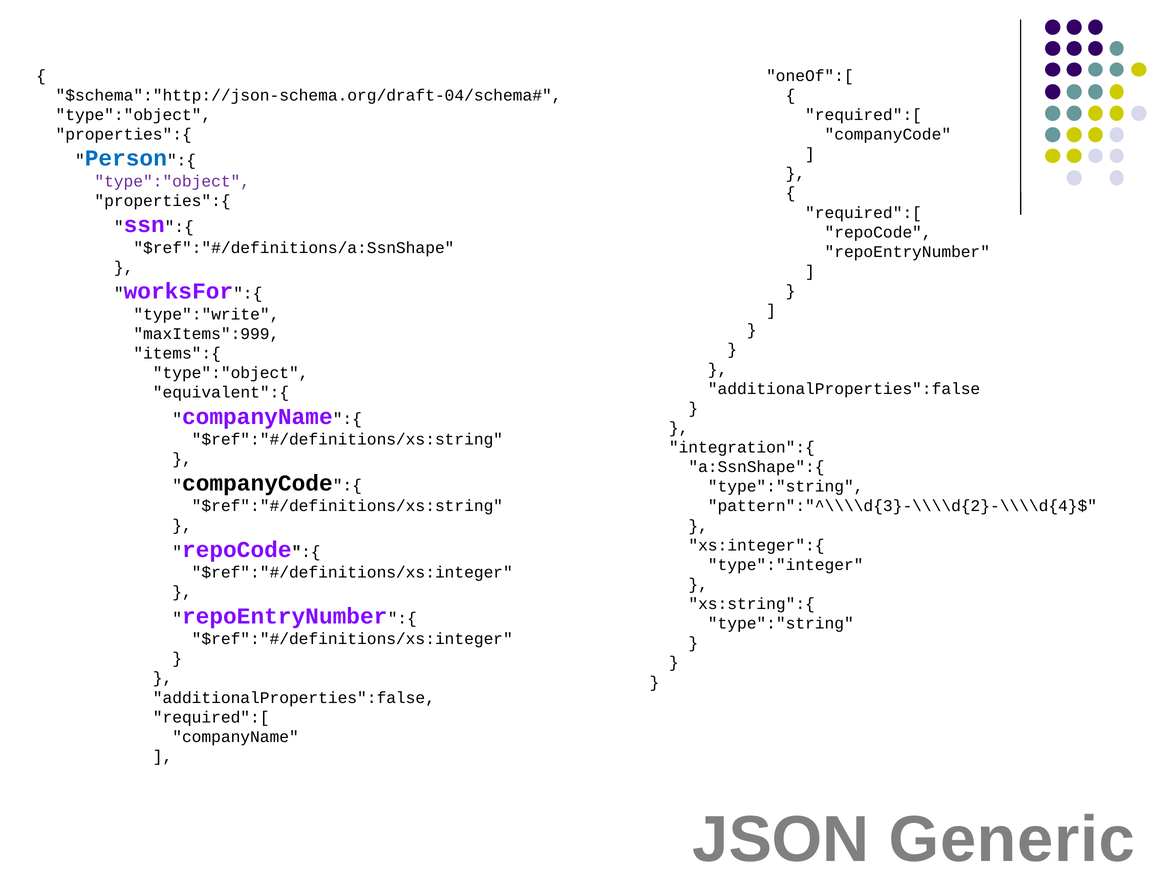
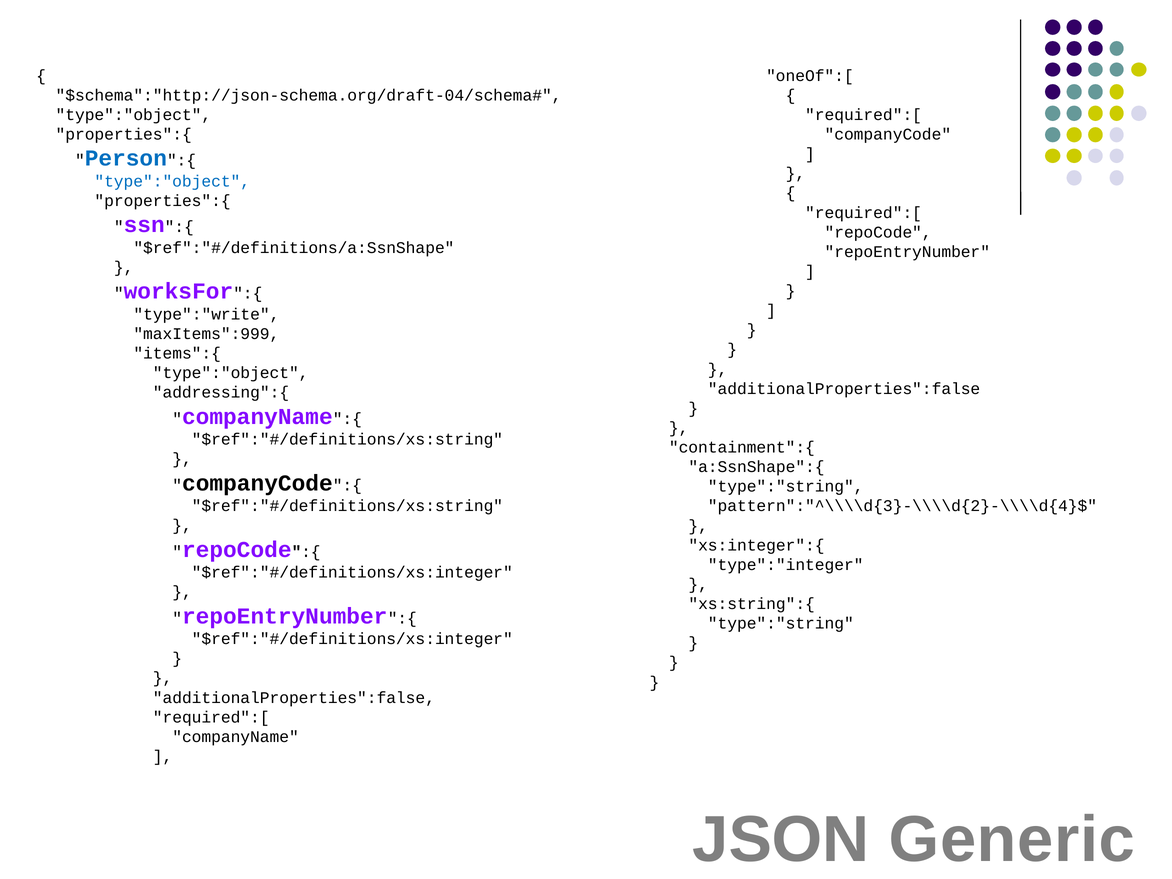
type":"object at (172, 181) colour: purple -> blue
equivalent":{: equivalent":{ -> addressing":{
integration":{: integration":{ -> containment":{
